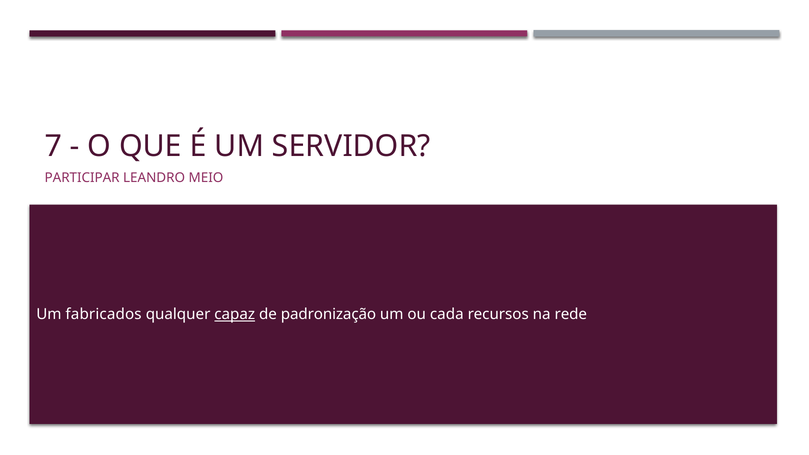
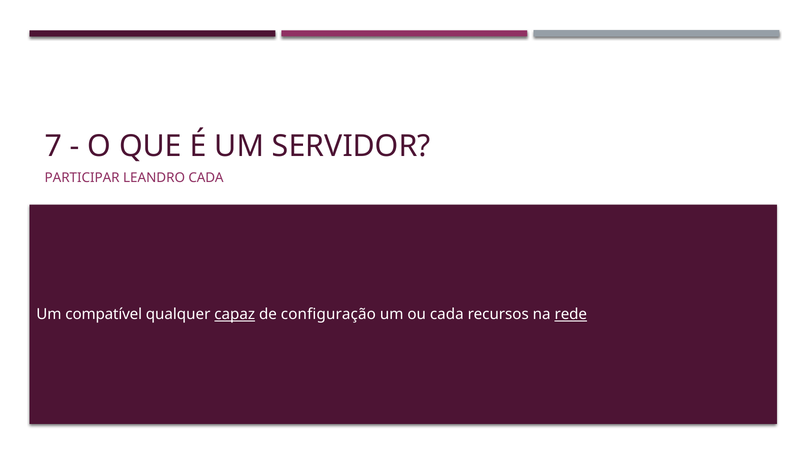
LEANDRO MEIO: MEIO -> CADA
fabricados: fabricados -> compatível
padronização: padronização -> configuração
rede underline: none -> present
